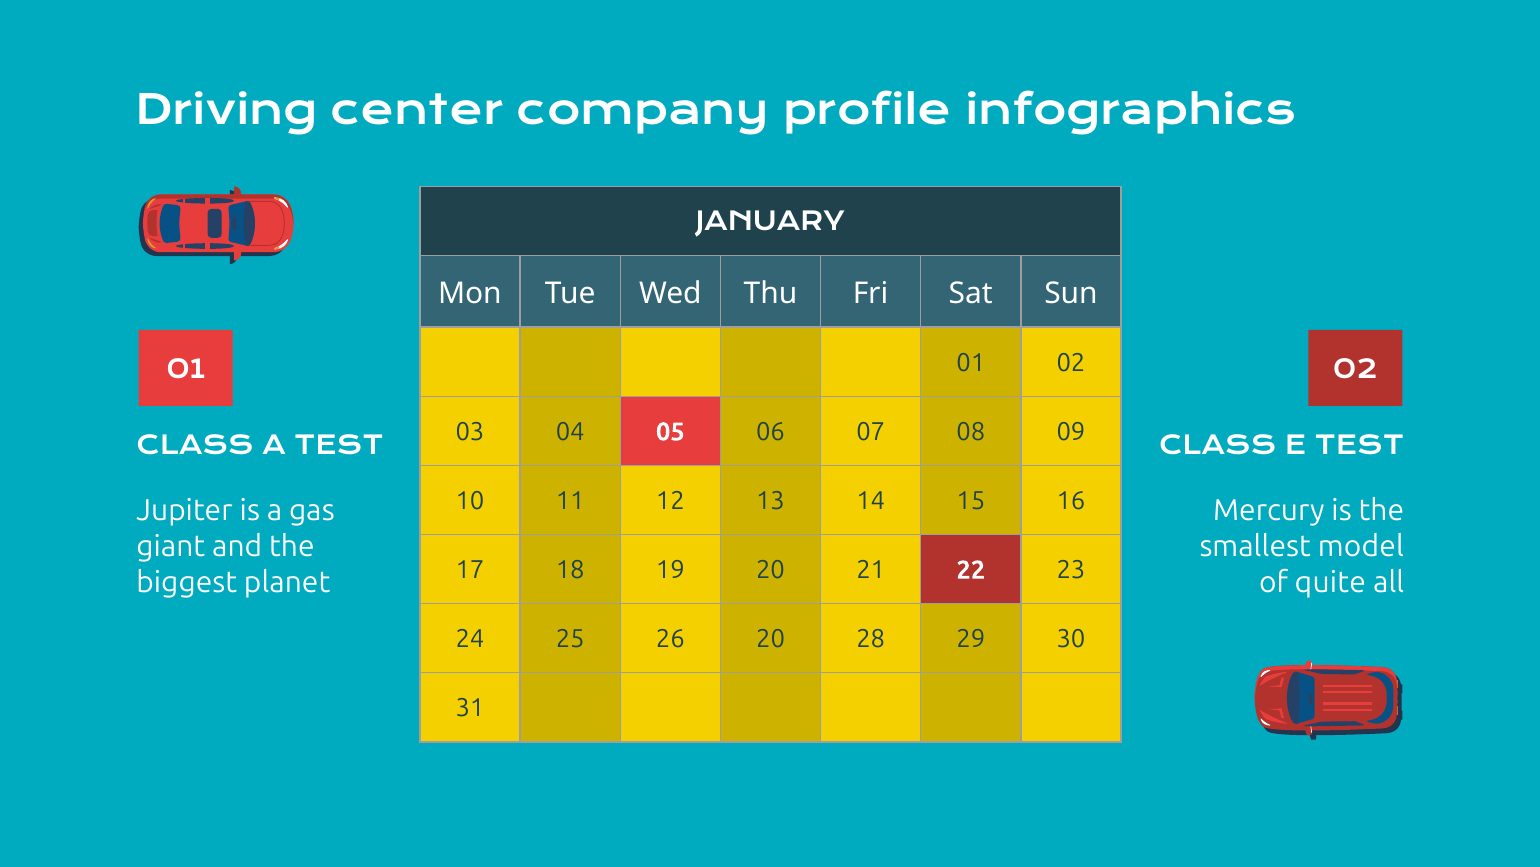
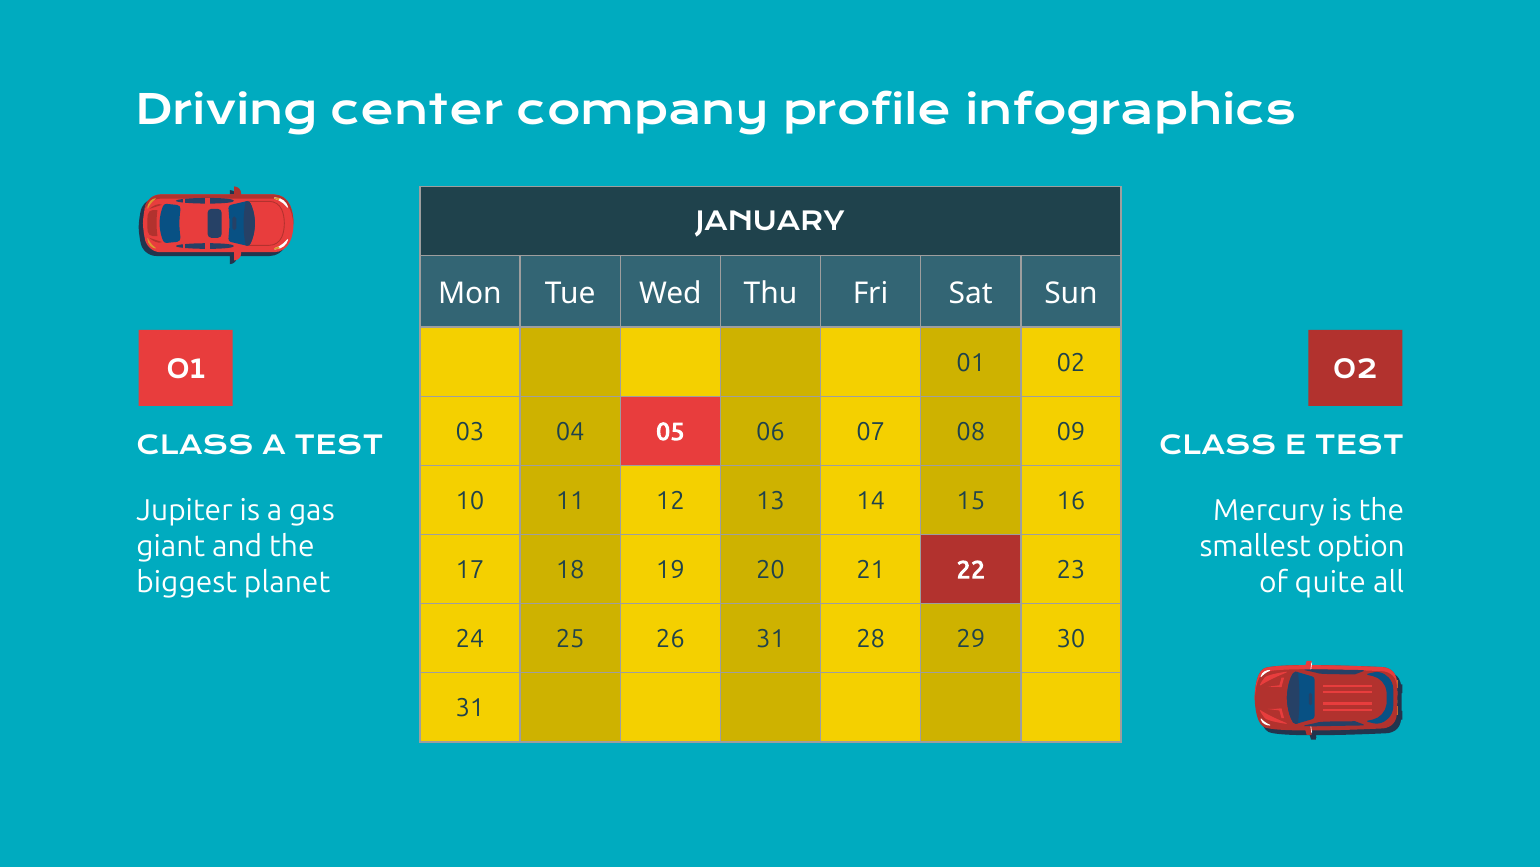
model: model -> option
26 20: 20 -> 31
